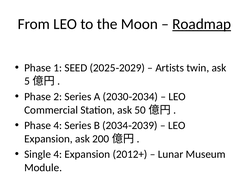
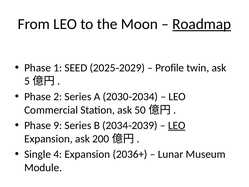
Artists: Artists -> Profile
Phase 4: 4 -> 9
LEO at (177, 125) underline: none -> present
2012+: 2012+ -> 2036+
